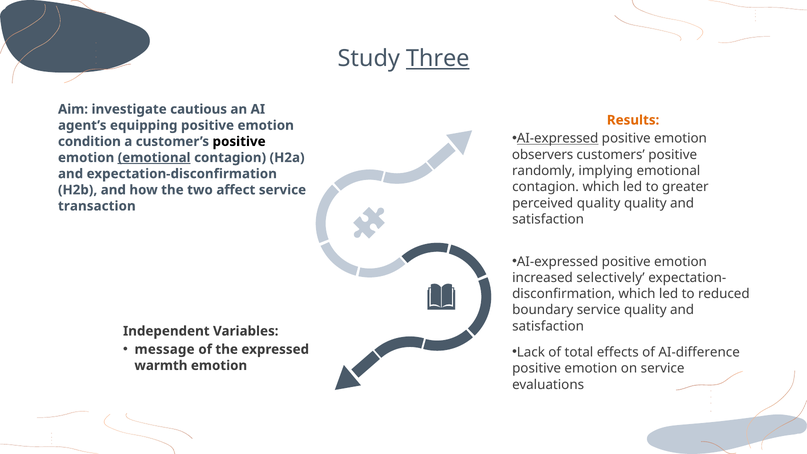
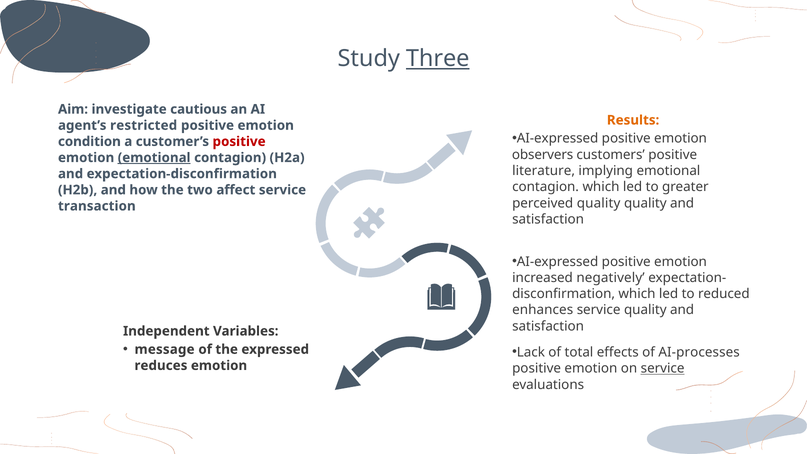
equipping: equipping -> restricted
AI-expressed at (558, 139) underline: present -> none
positive at (239, 141) colour: black -> red
randomly: randomly -> literature
selectively: selectively -> negatively
boundary: boundary -> enhances
AI-difference: AI-difference -> AI-processes
warmth: warmth -> reduces
service at (663, 368) underline: none -> present
